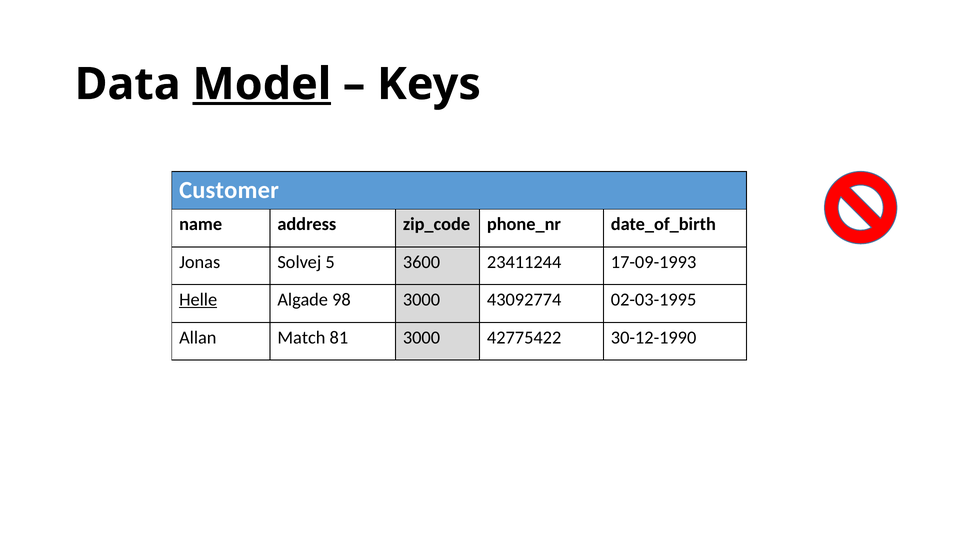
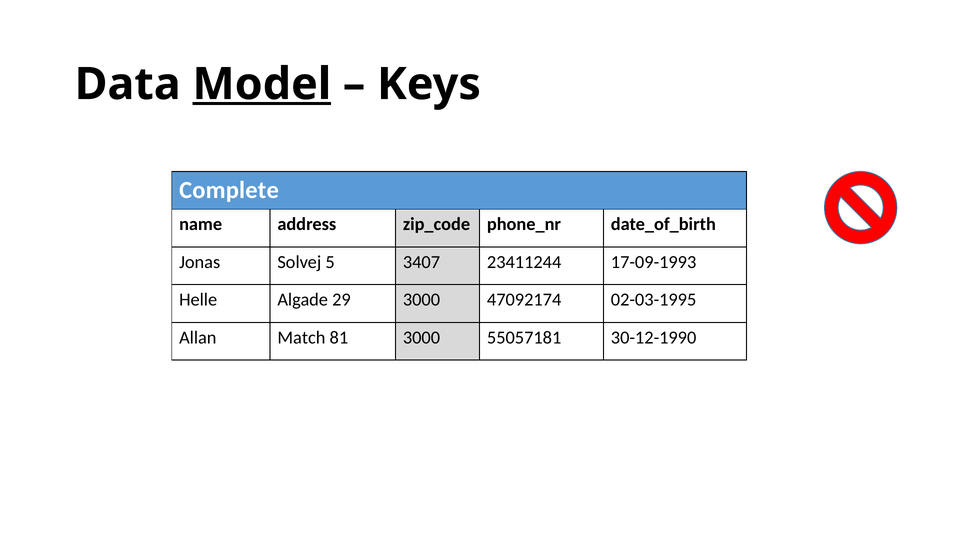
Customer: Customer -> Complete
3600: 3600 -> 3407
Helle underline: present -> none
98: 98 -> 29
43092774: 43092774 -> 47092174
42775422: 42775422 -> 55057181
